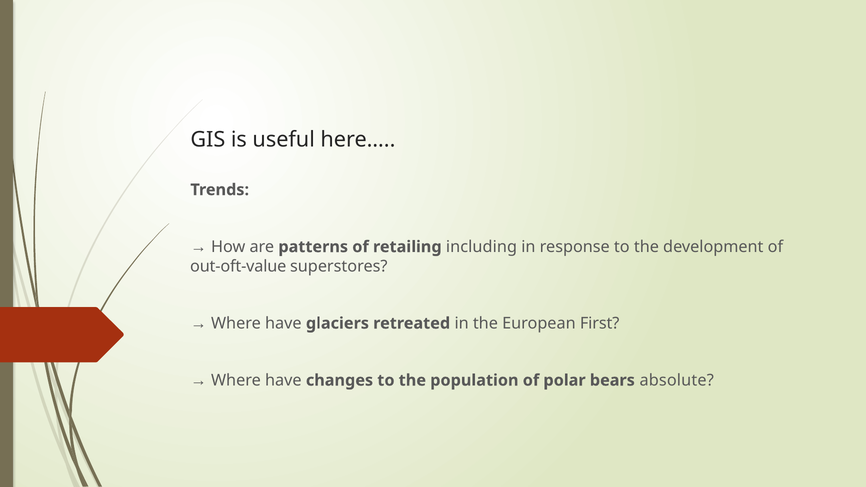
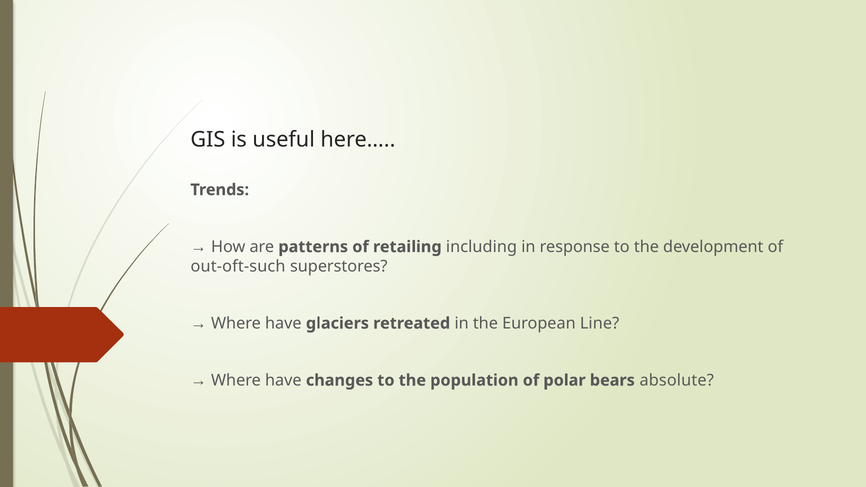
out-oft-value: out-oft-value -> out-oft-such
First: First -> Line
